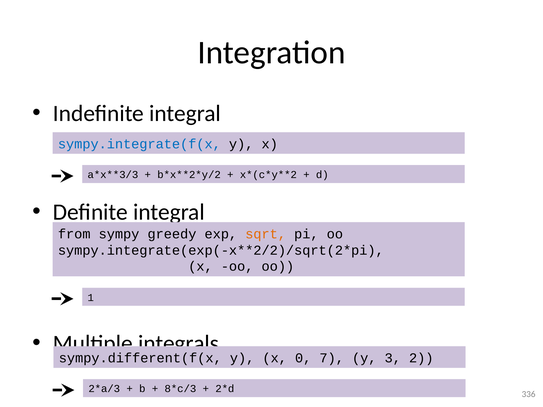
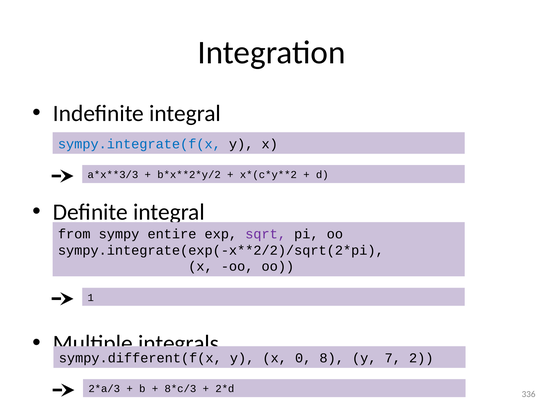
greedy: greedy -> entire
sqrt colour: orange -> purple
7: 7 -> 8
3: 3 -> 7
